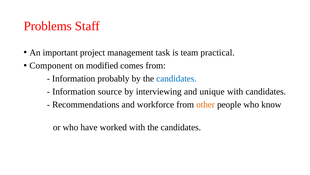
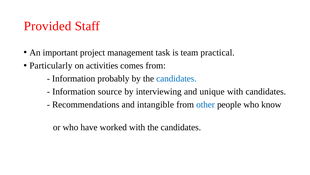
Problems: Problems -> Provided
Component: Component -> Particularly
modified: modified -> activities
workforce: workforce -> intangible
other colour: orange -> blue
